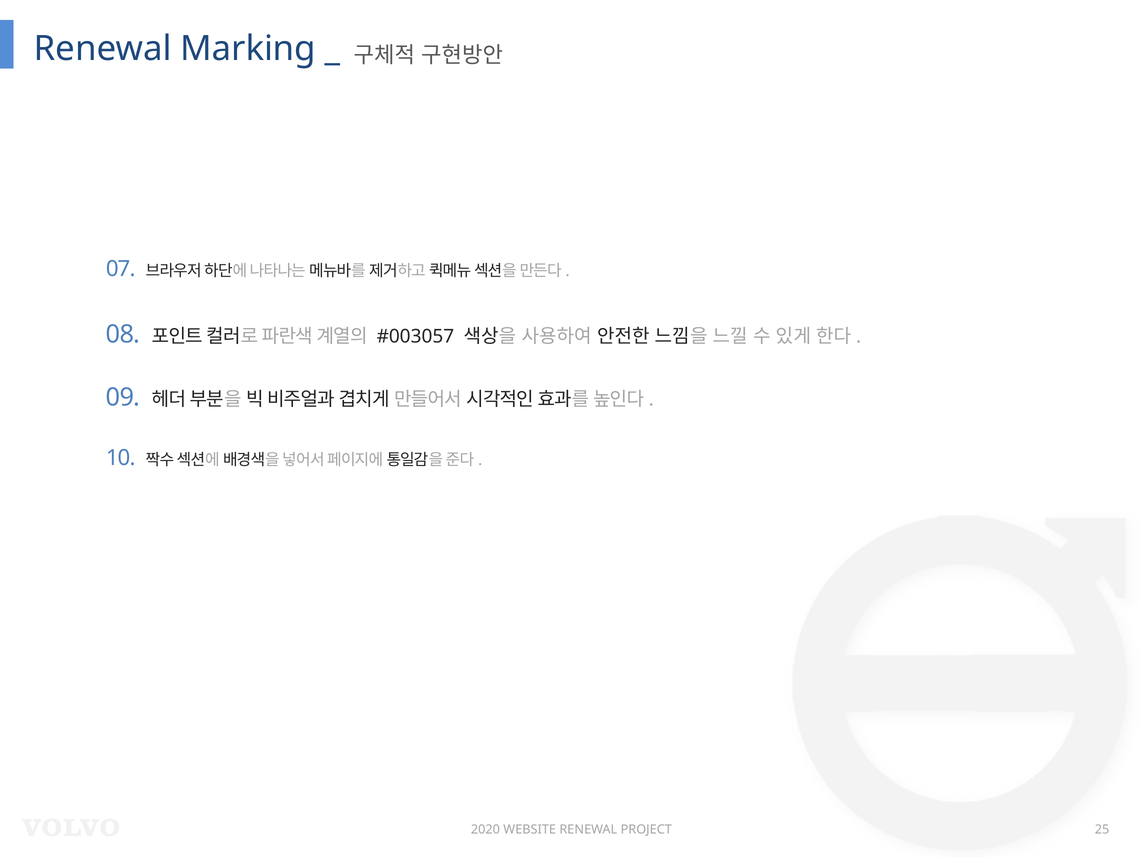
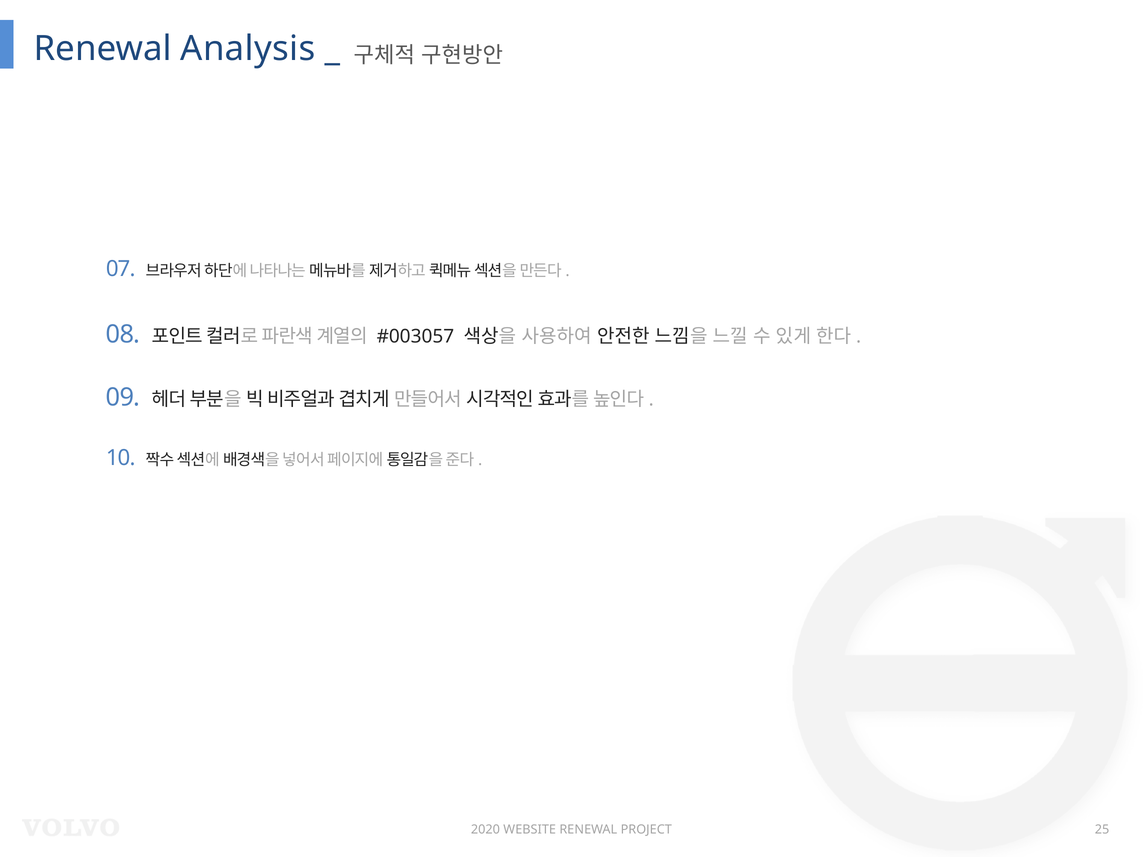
Marking: Marking -> Analysis
